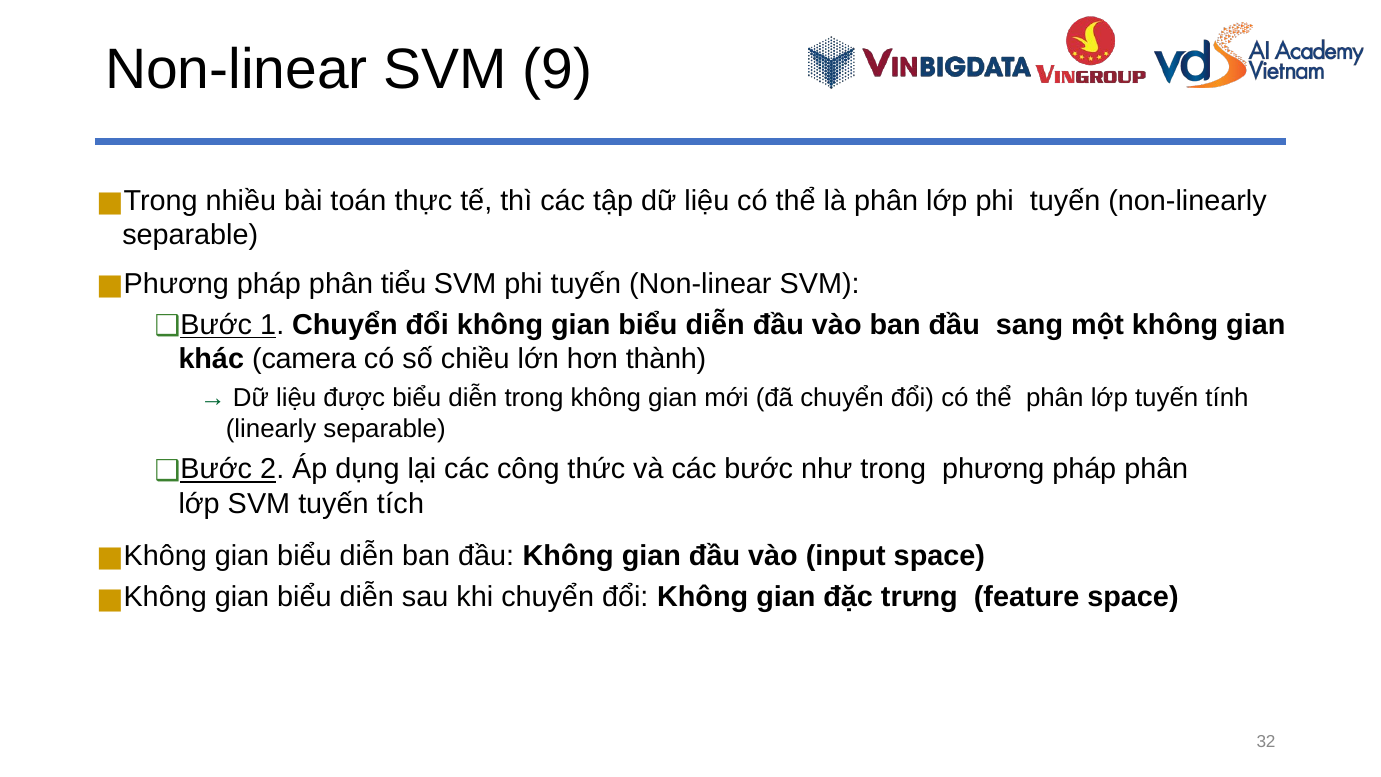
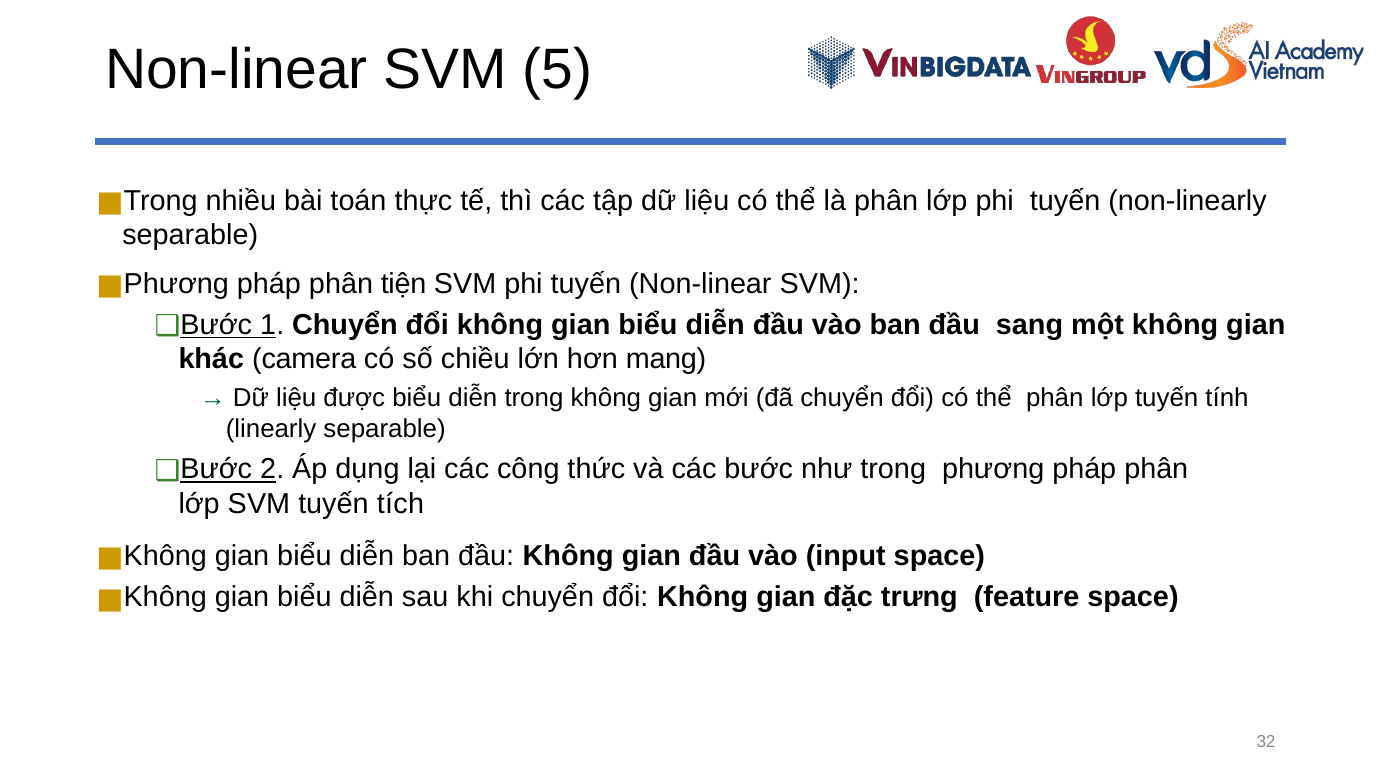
9: 9 -> 5
tiểu: tiểu -> tiện
thành: thành -> mang
